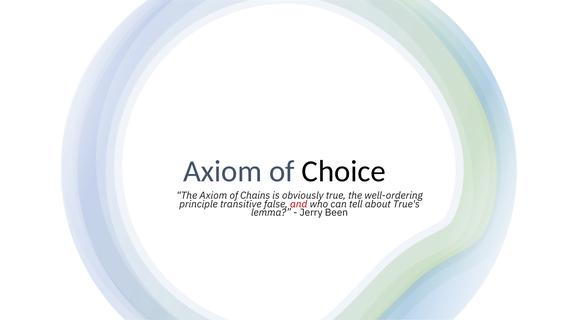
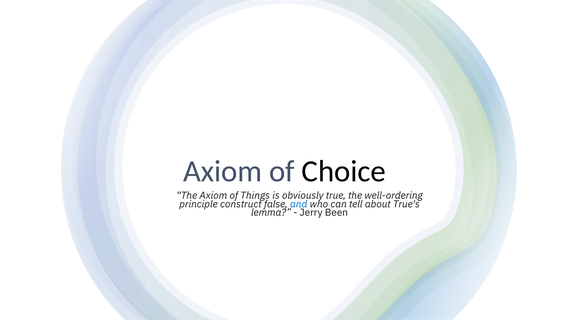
Chains: Chains -> Things
transitive: transitive -> construct
and colour: red -> blue
